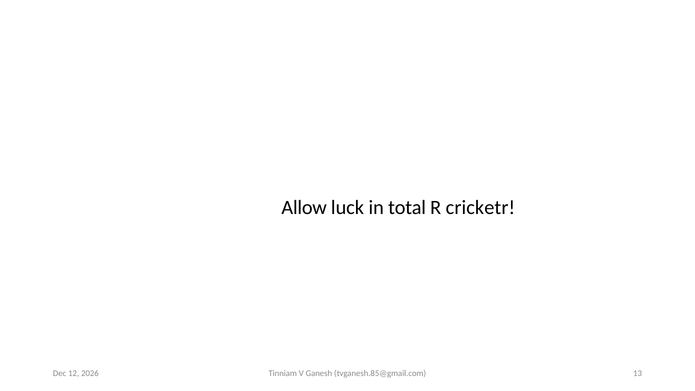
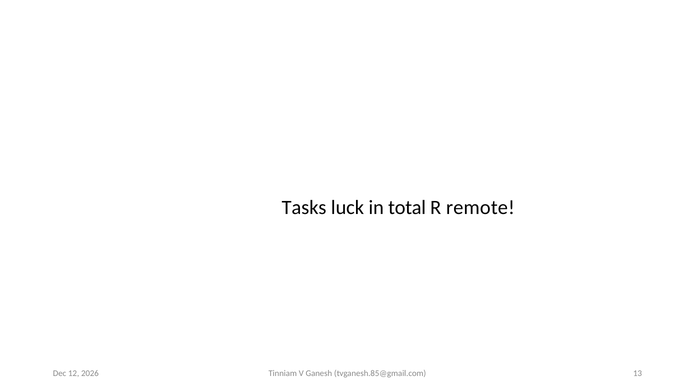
Allow: Allow -> Tasks
cricketr: cricketr -> remote
